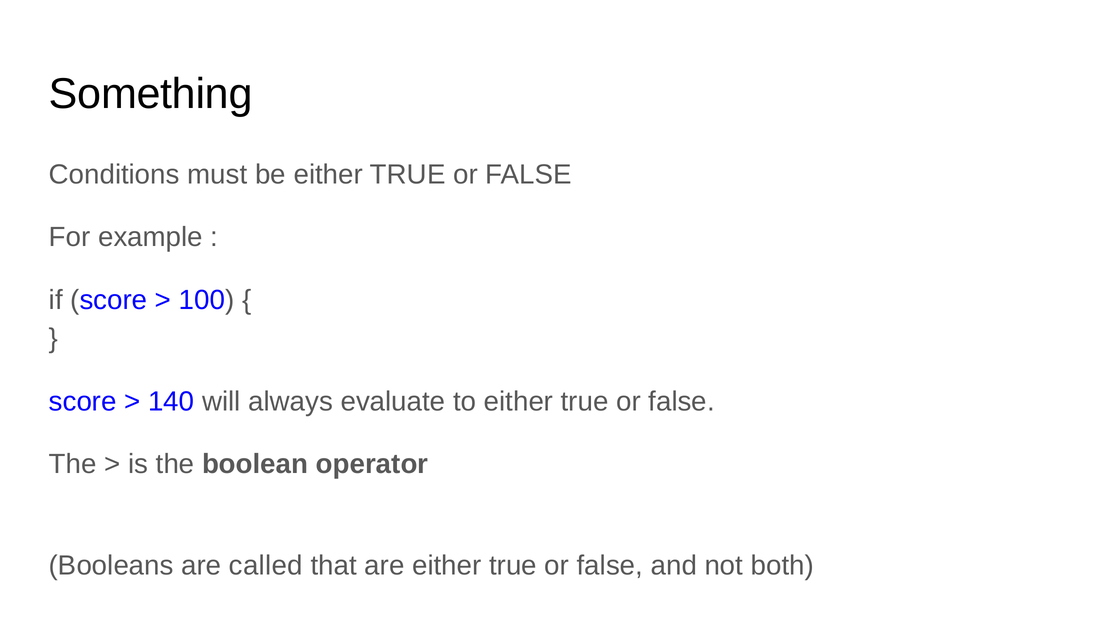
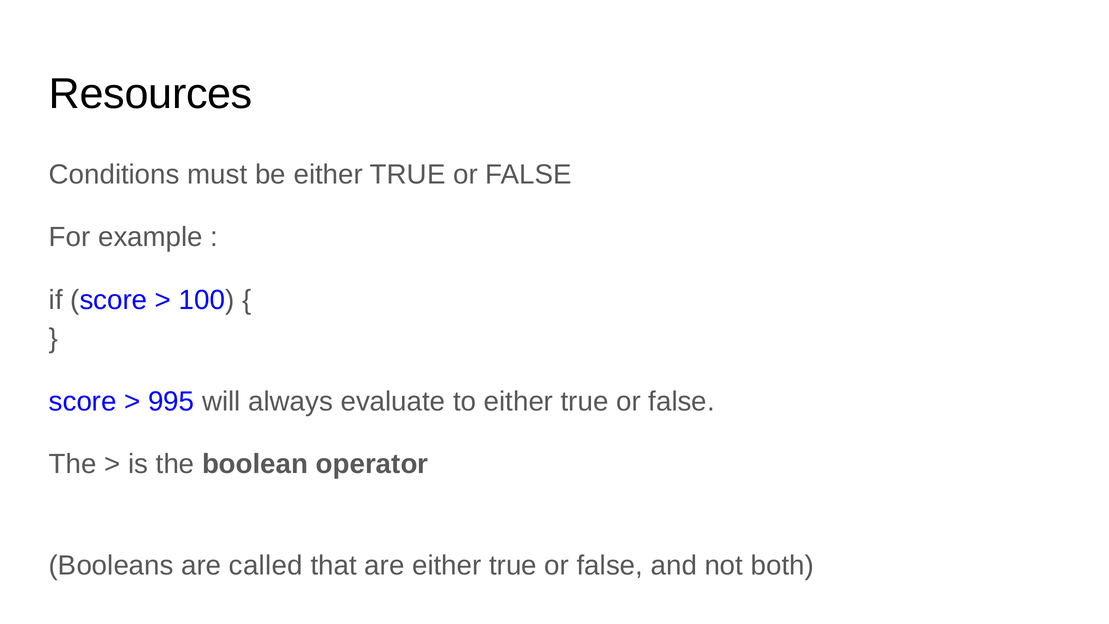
Something: Something -> Resources
140: 140 -> 995
